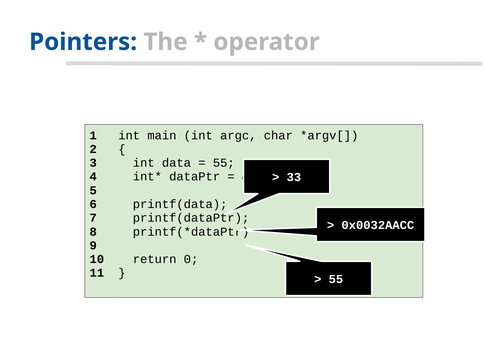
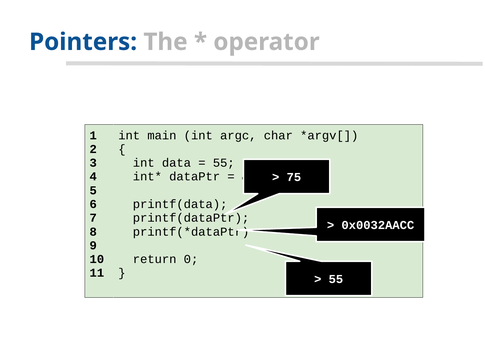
33: 33 -> 75
